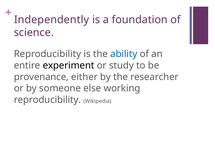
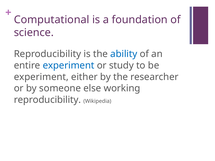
Independently: Independently -> Computational
experiment at (69, 66) colour: black -> blue
provenance at (41, 77): provenance -> experiment
